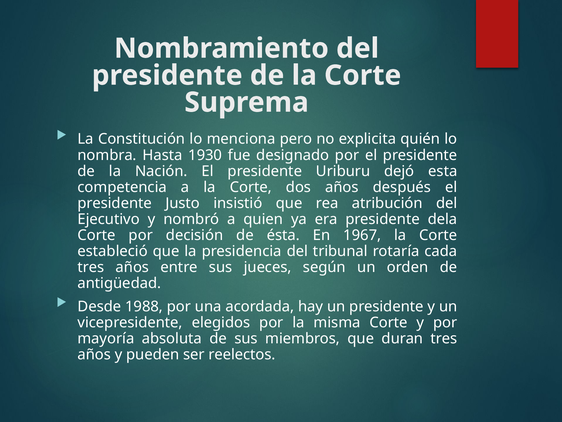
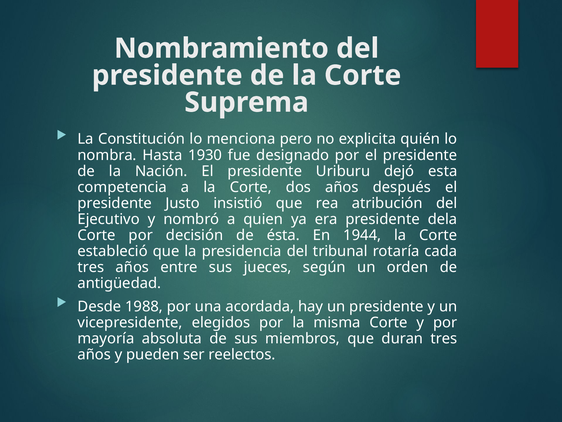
1967: 1967 -> 1944
